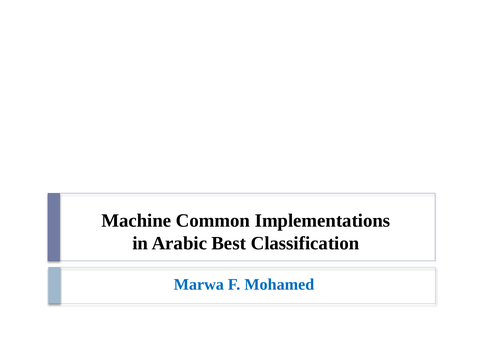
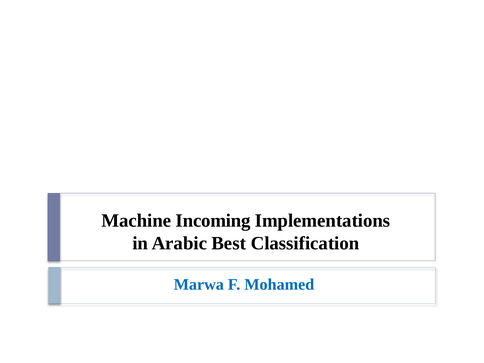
Common: Common -> Incoming
